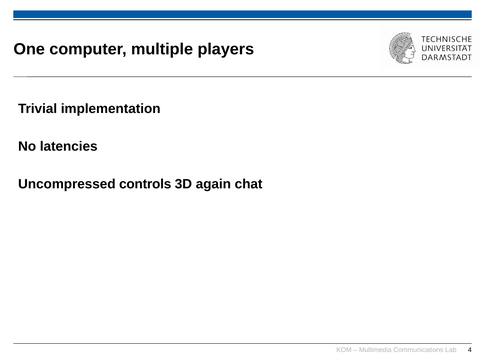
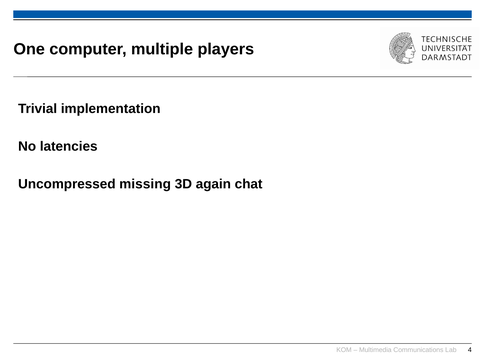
controls: controls -> missing
